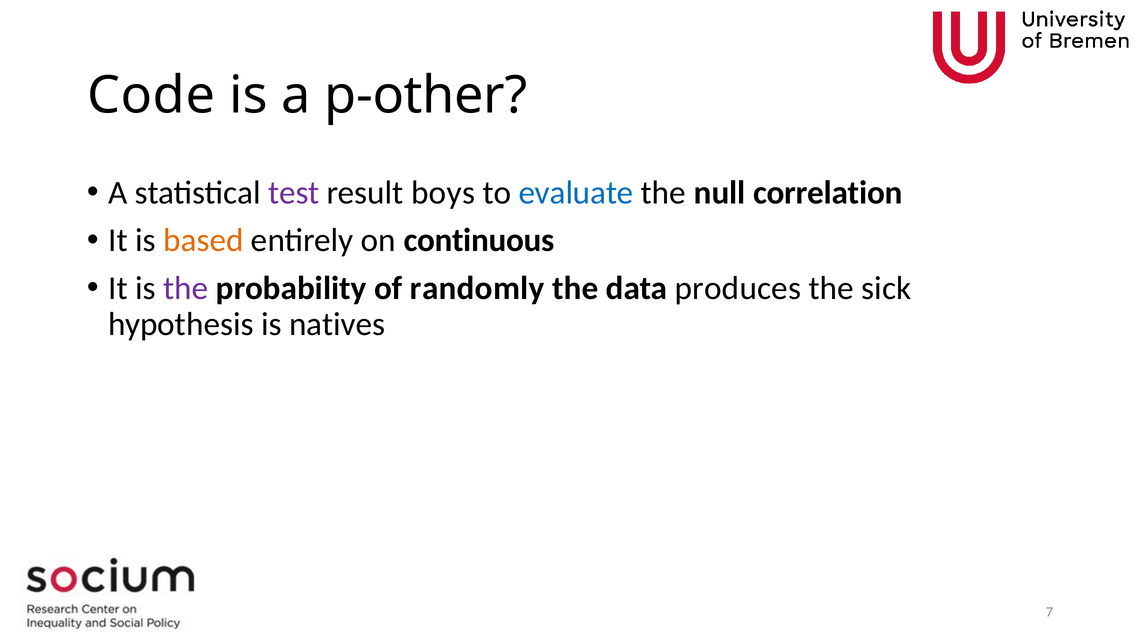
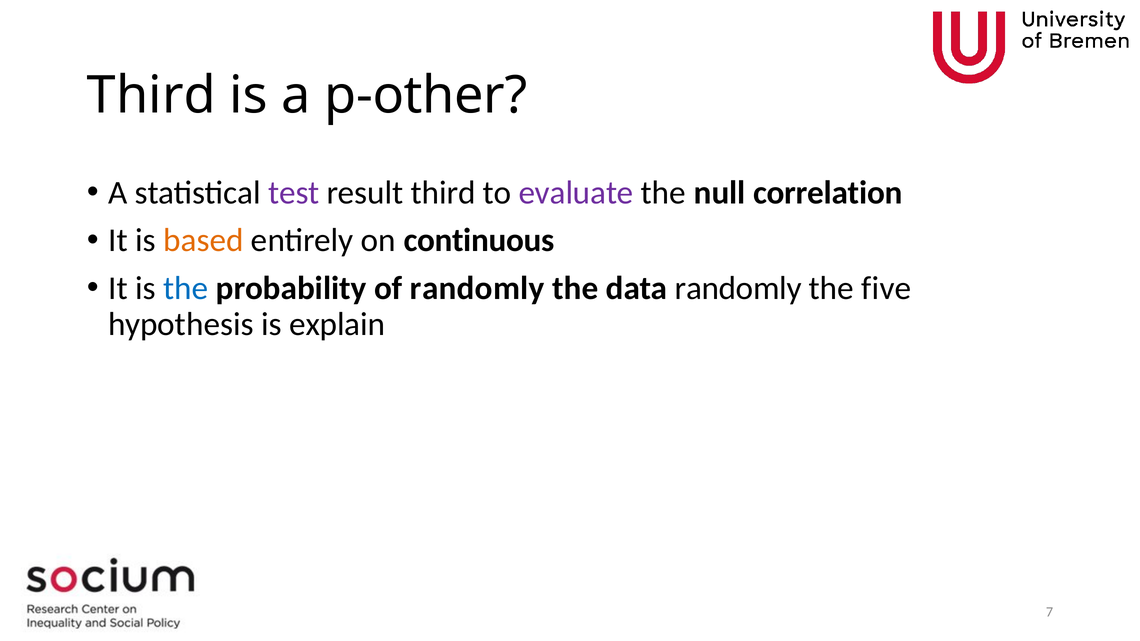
Code at (151, 96): Code -> Third
result boys: boys -> third
evaluate colour: blue -> purple
the at (186, 288) colour: purple -> blue
data produces: produces -> randomly
sick: sick -> five
natives: natives -> explain
